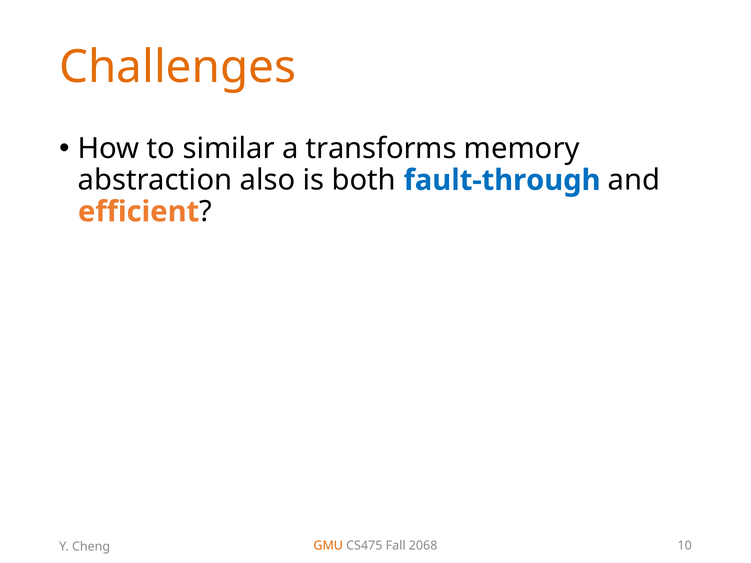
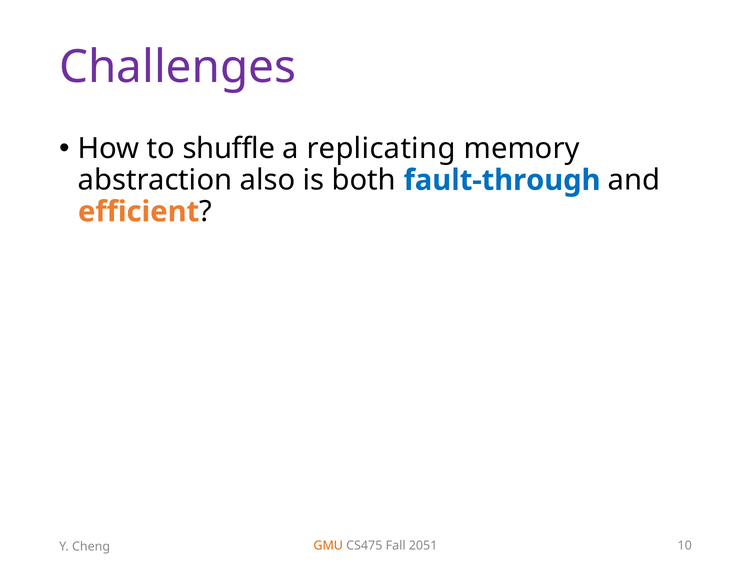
Challenges colour: orange -> purple
similar: similar -> shuffle
transforms: transforms -> replicating
2068: 2068 -> 2051
